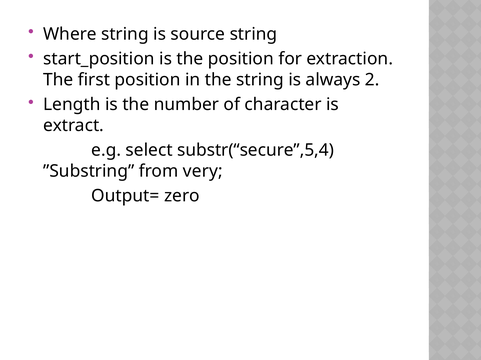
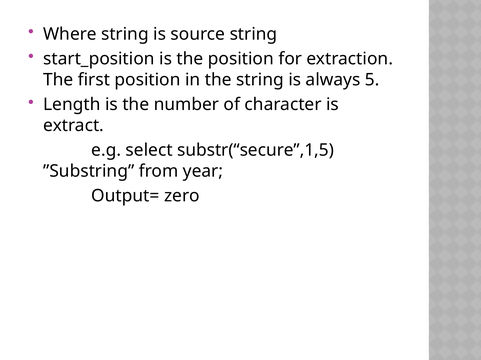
2: 2 -> 5
substr(“secure”,5,4: substr(“secure”,5,4 -> substr(“secure”,1,5
very: very -> year
